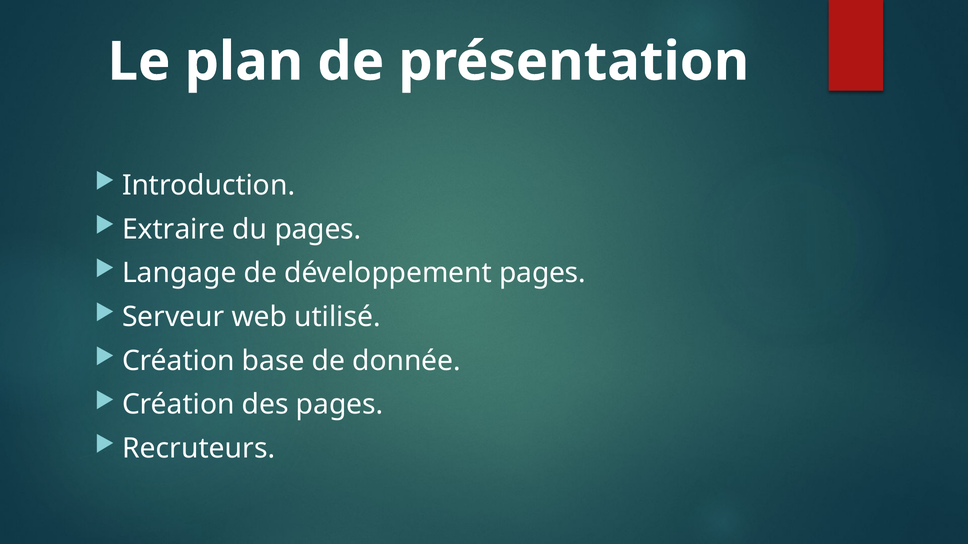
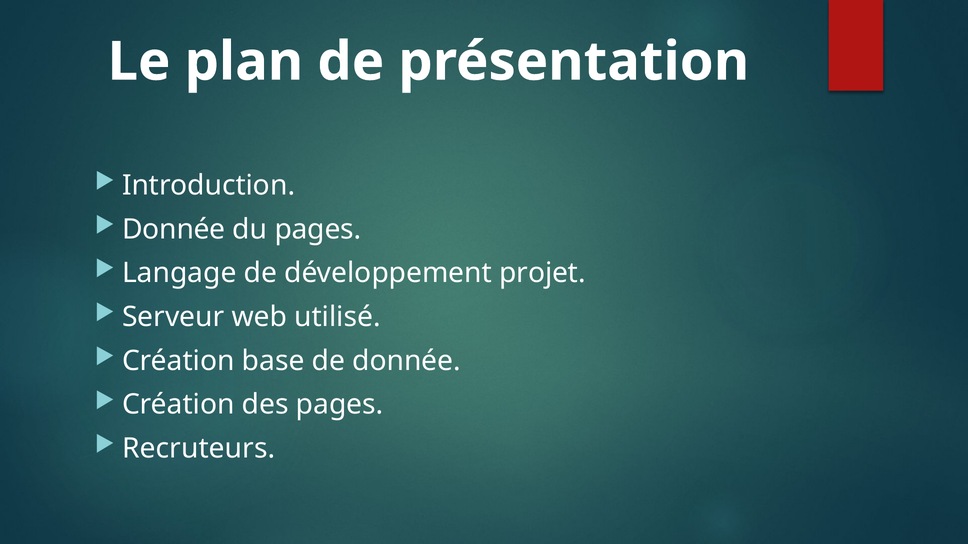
Extraire at (174, 229): Extraire -> Donnée
développement pages: pages -> projet
